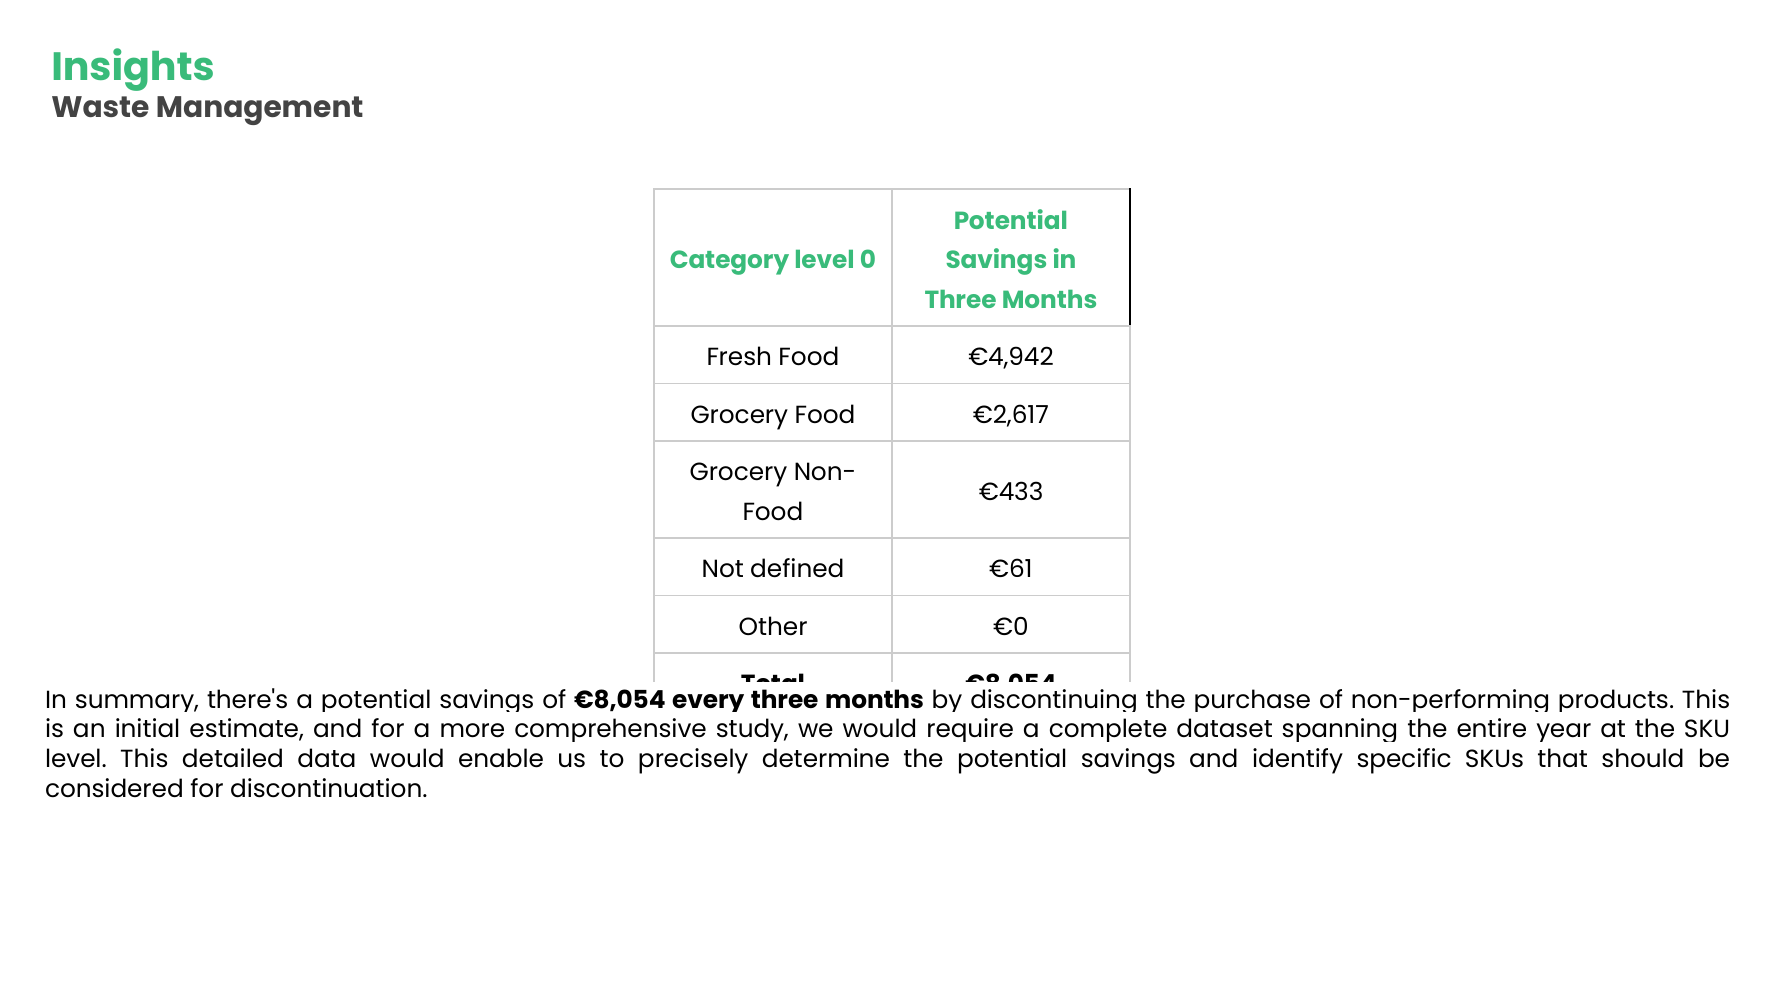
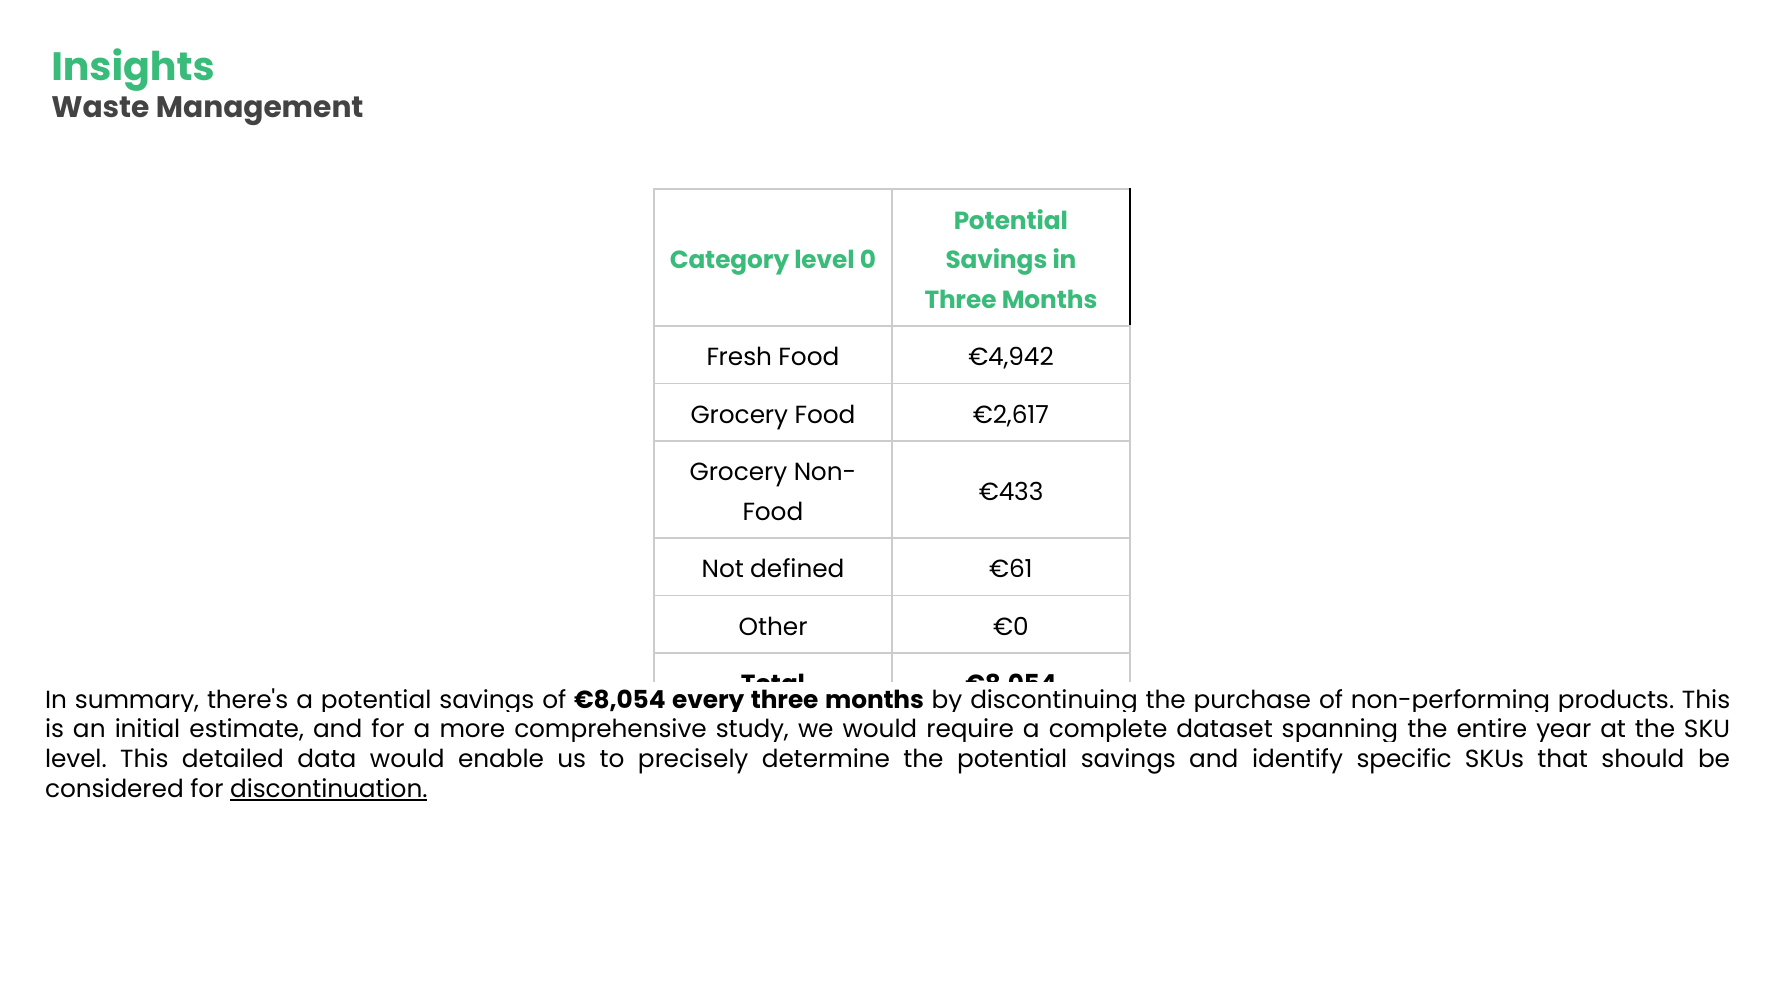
discontinuation underline: none -> present
